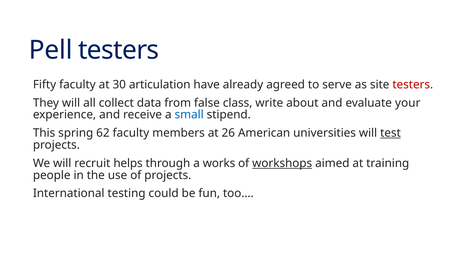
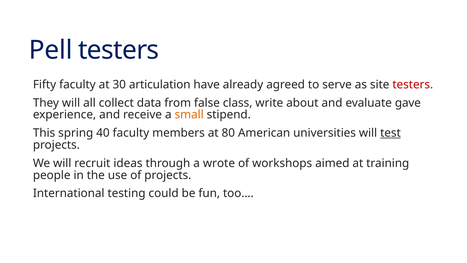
your: your -> gave
small colour: blue -> orange
62: 62 -> 40
26: 26 -> 80
helps: helps -> ideas
works: works -> wrote
workshops underline: present -> none
